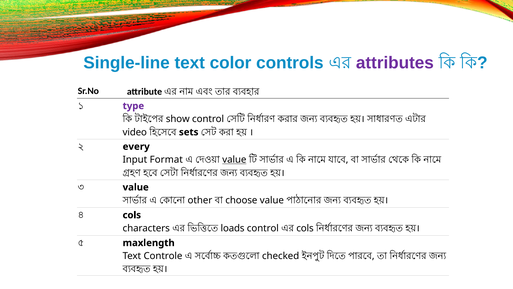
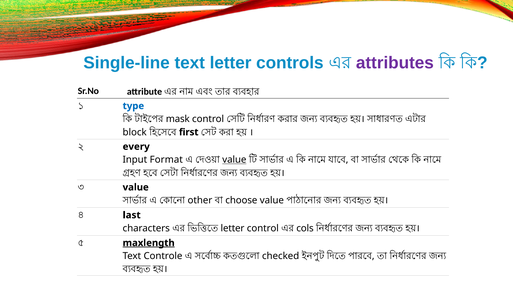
text color: color -> letter
type colour: purple -> blue
show: show -> mask
video: video -> block
sets: sets -> first
cols at (132, 215): cols -> last
loads at (233, 228): loads -> letter
maxlength underline: none -> present
